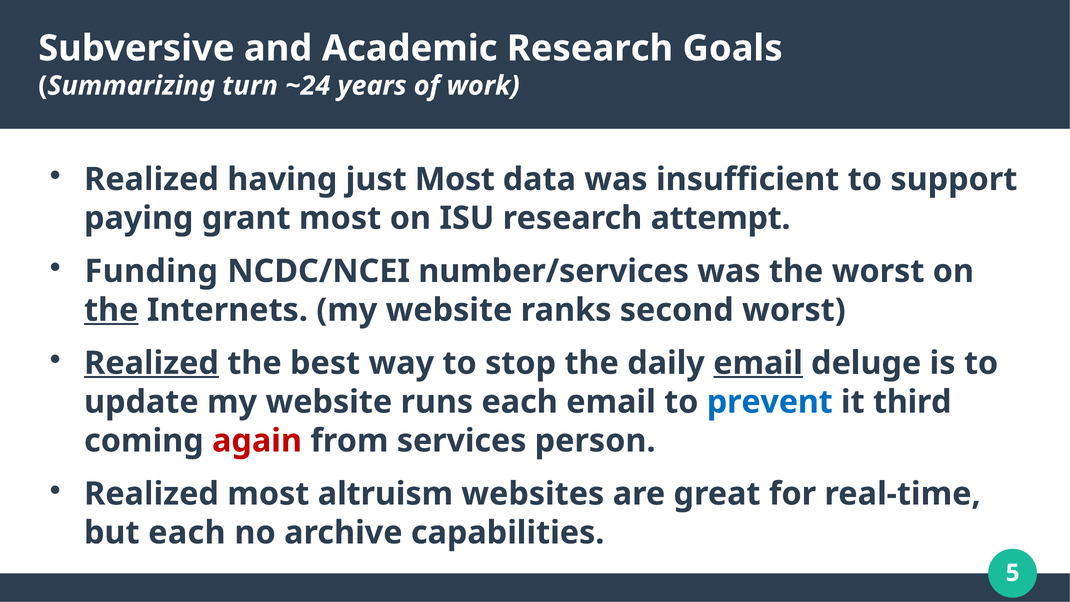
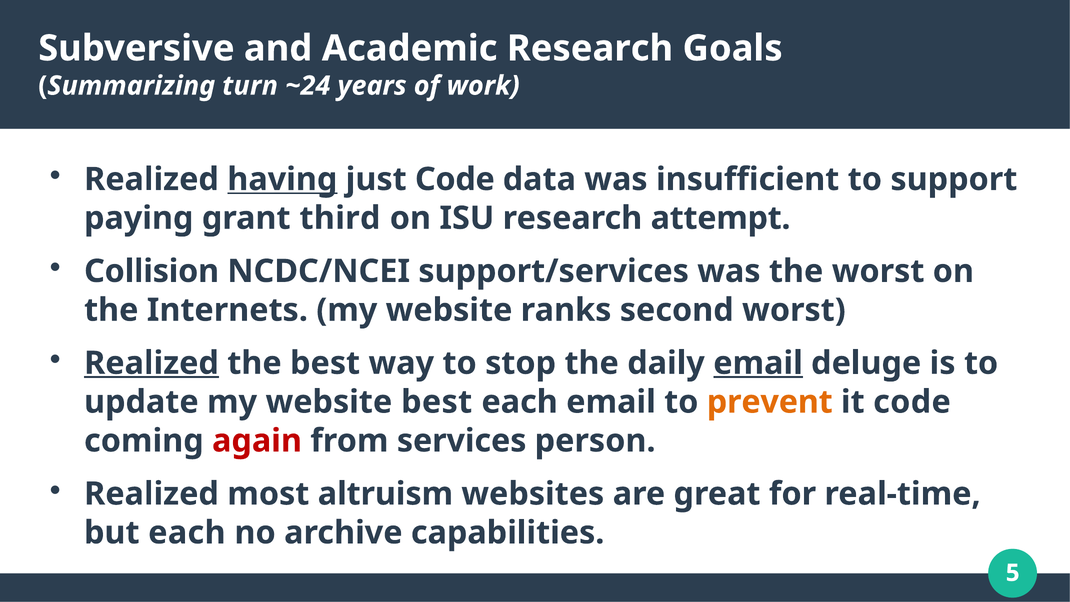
having underline: none -> present
just Most: Most -> Code
grant most: most -> third
Funding: Funding -> Collision
number/services: number/services -> support/services
the at (111, 310) underline: present -> none
website runs: runs -> best
prevent colour: blue -> orange
it third: third -> code
